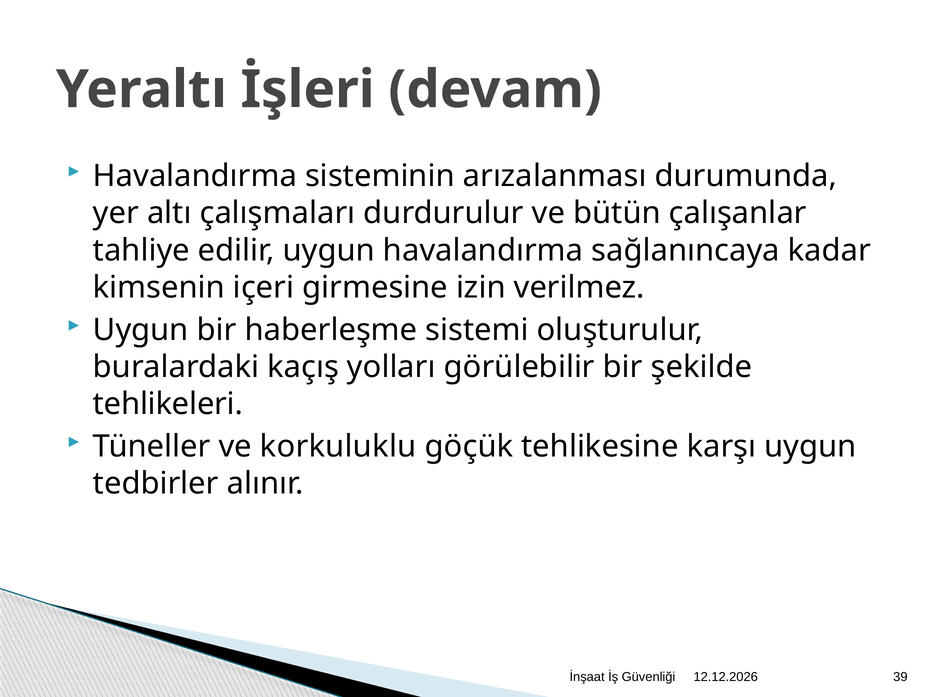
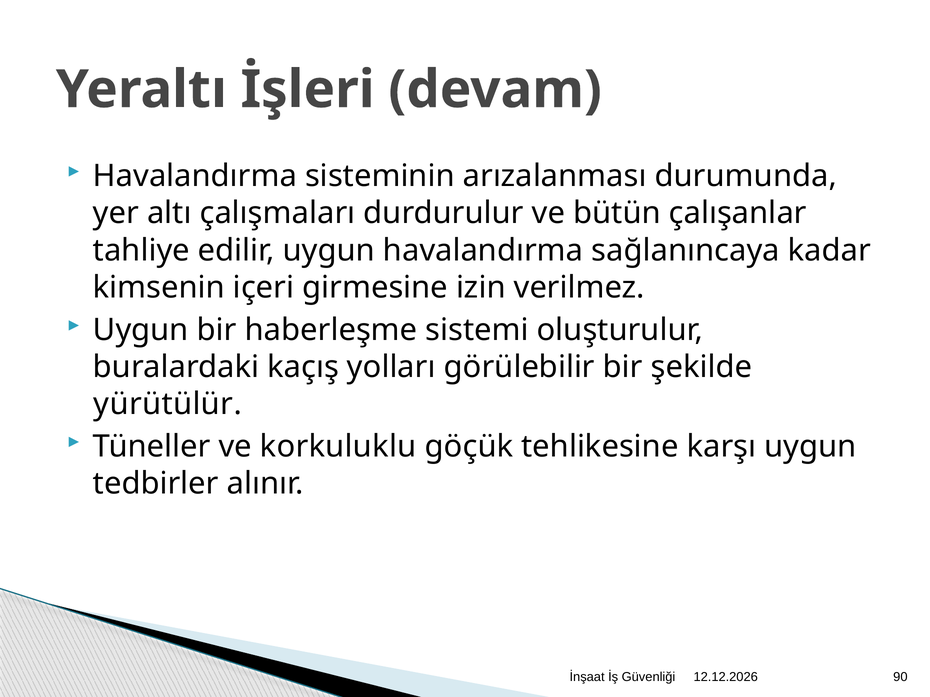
tehlikeleri: tehlikeleri -> yürütülür
39: 39 -> 90
